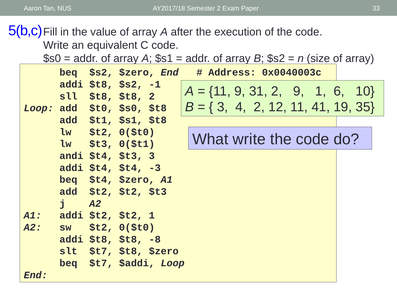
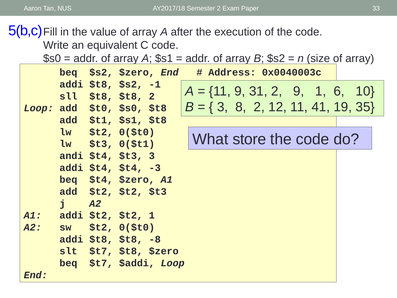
4: 4 -> 8
What write: write -> store
